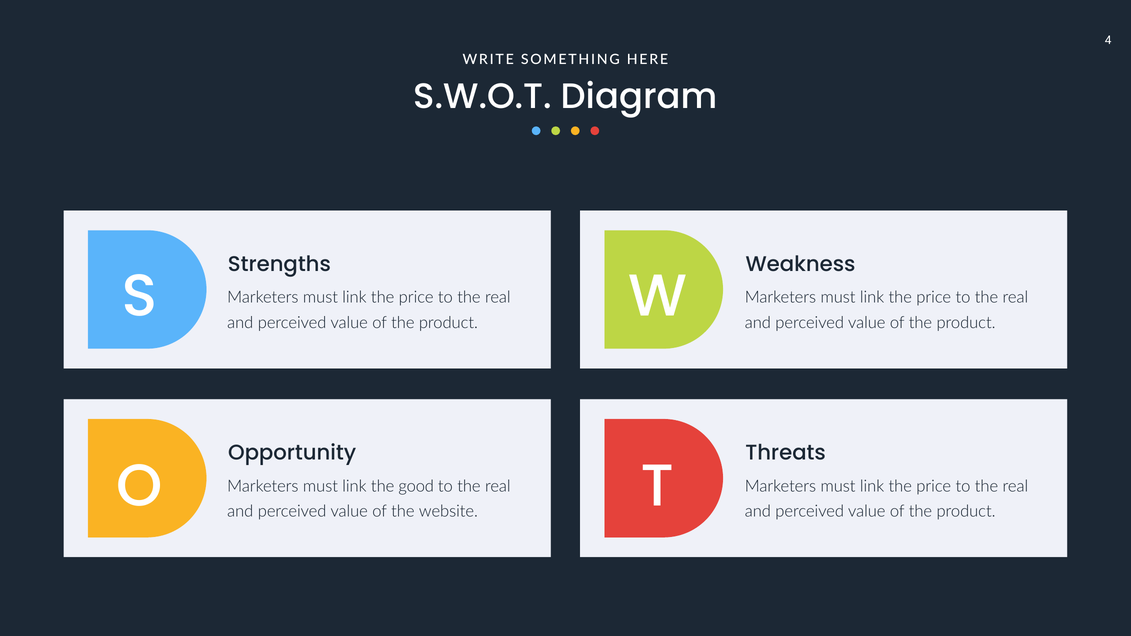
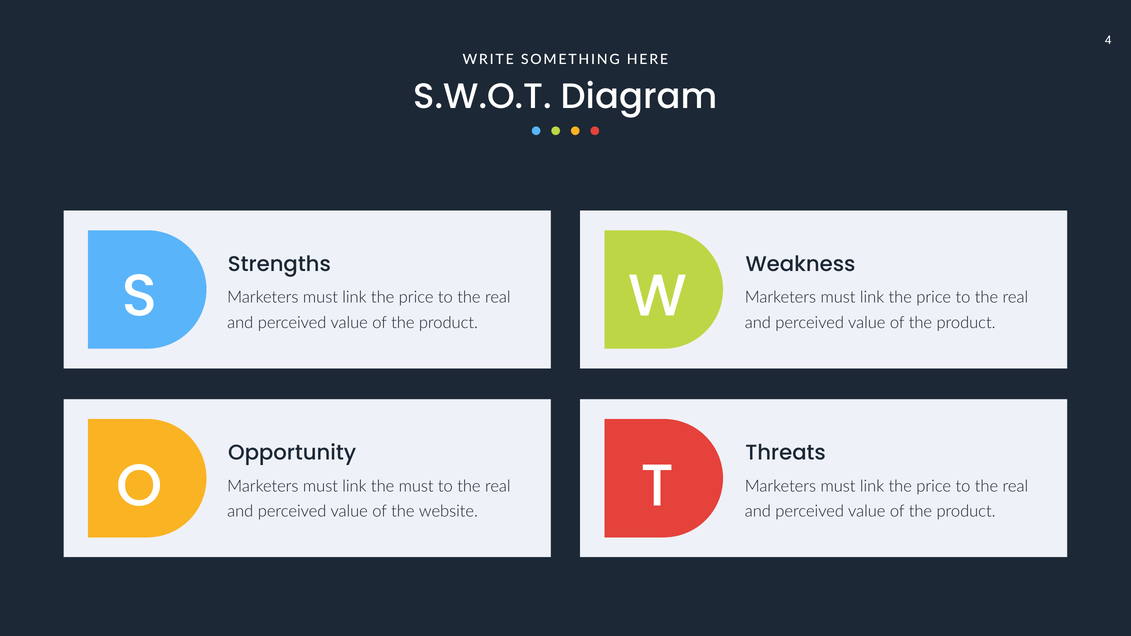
the good: good -> must
